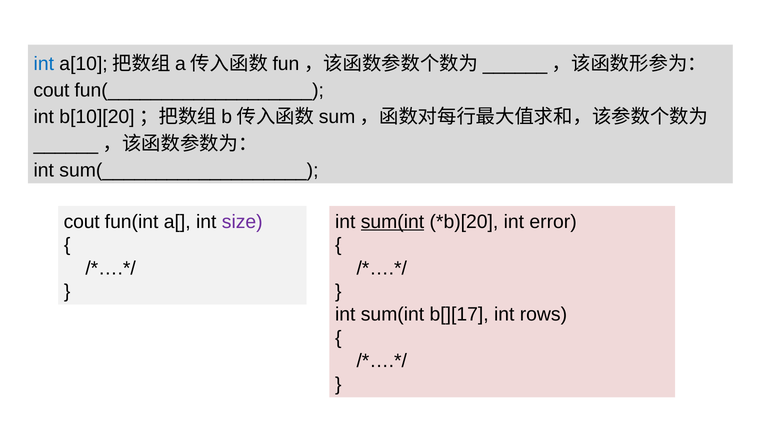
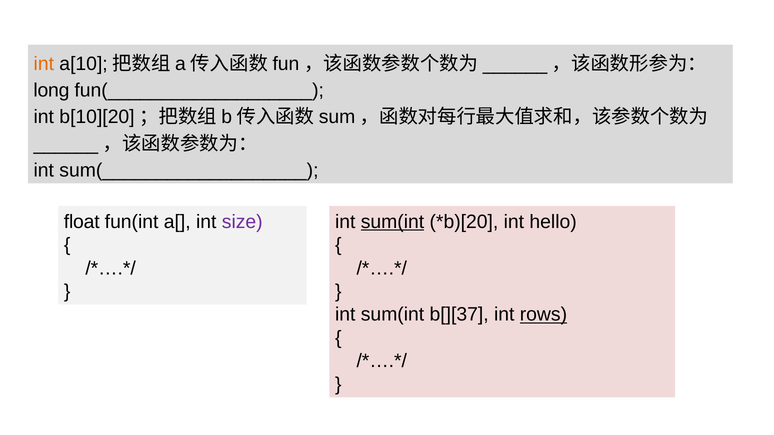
int at (44, 64) colour: blue -> orange
cout at (51, 91): cout -> long
cout at (82, 222): cout -> float
error: error -> hello
b[][17: b[][17 -> b[][37
rows underline: none -> present
